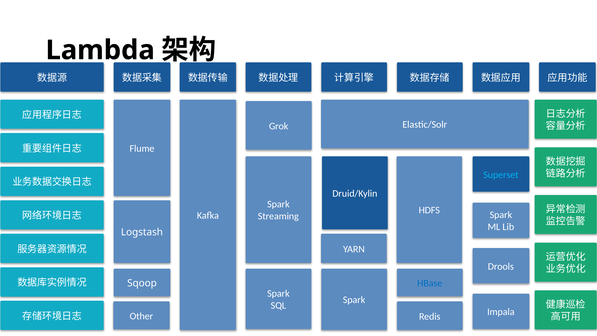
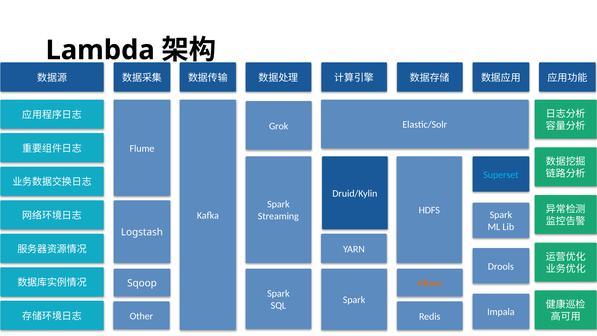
HBase colour: blue -> orange
